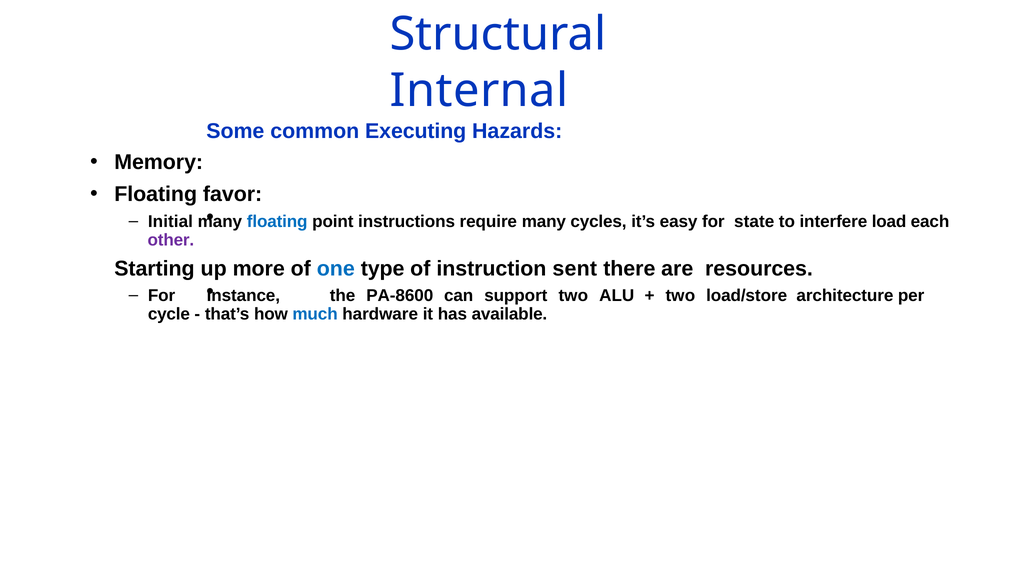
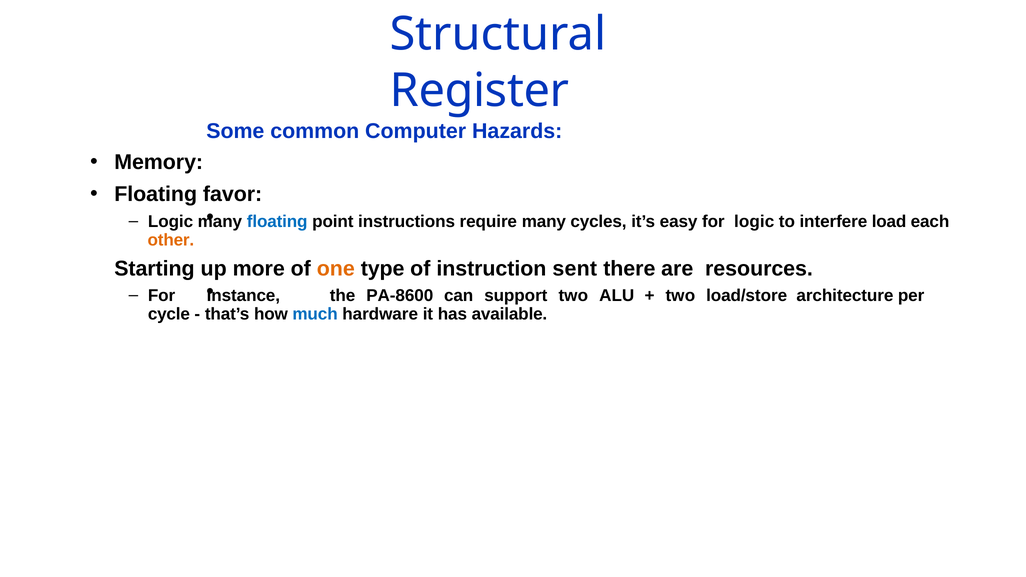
Internal: Internal -> Register
Executing: Executing -> Computer
Initial at (170, 222): Initial -> Logic
for state: state -> logic
other colour: purple -> orange
one colour: blue -> orange
